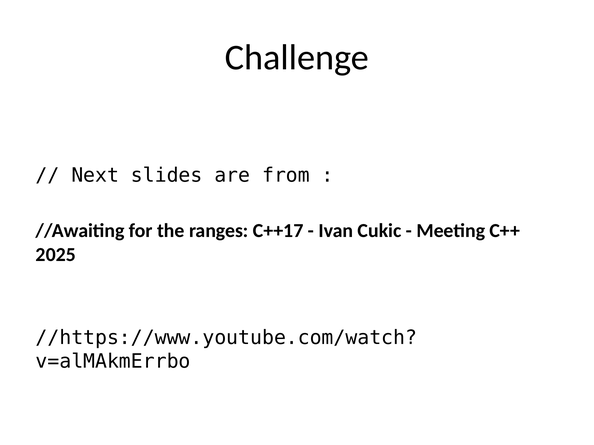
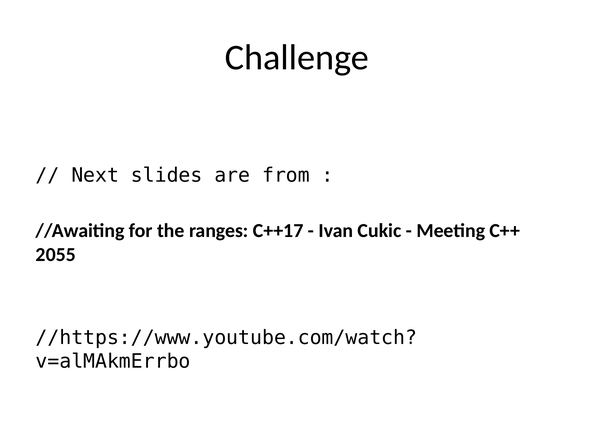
2025: 2025 -> 2055
